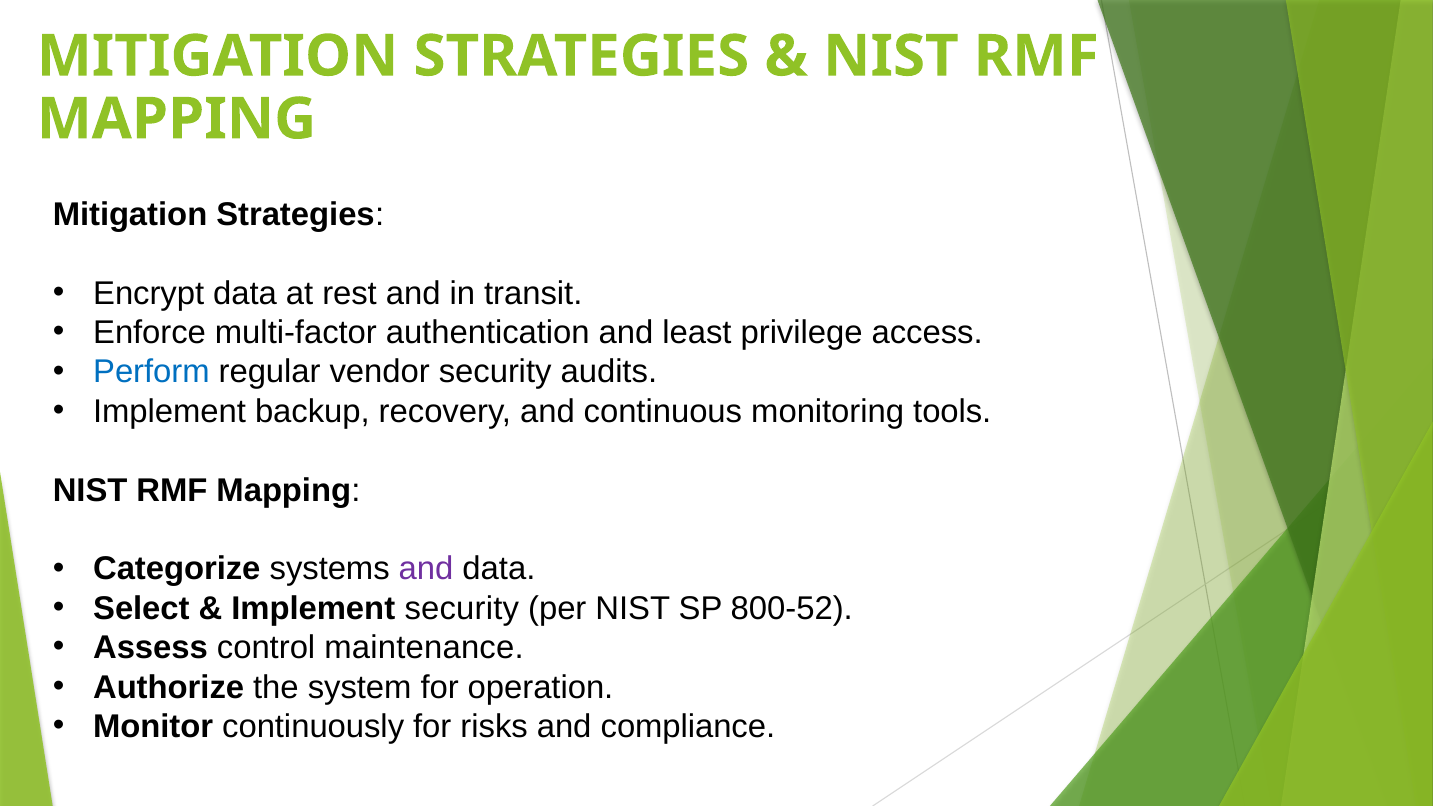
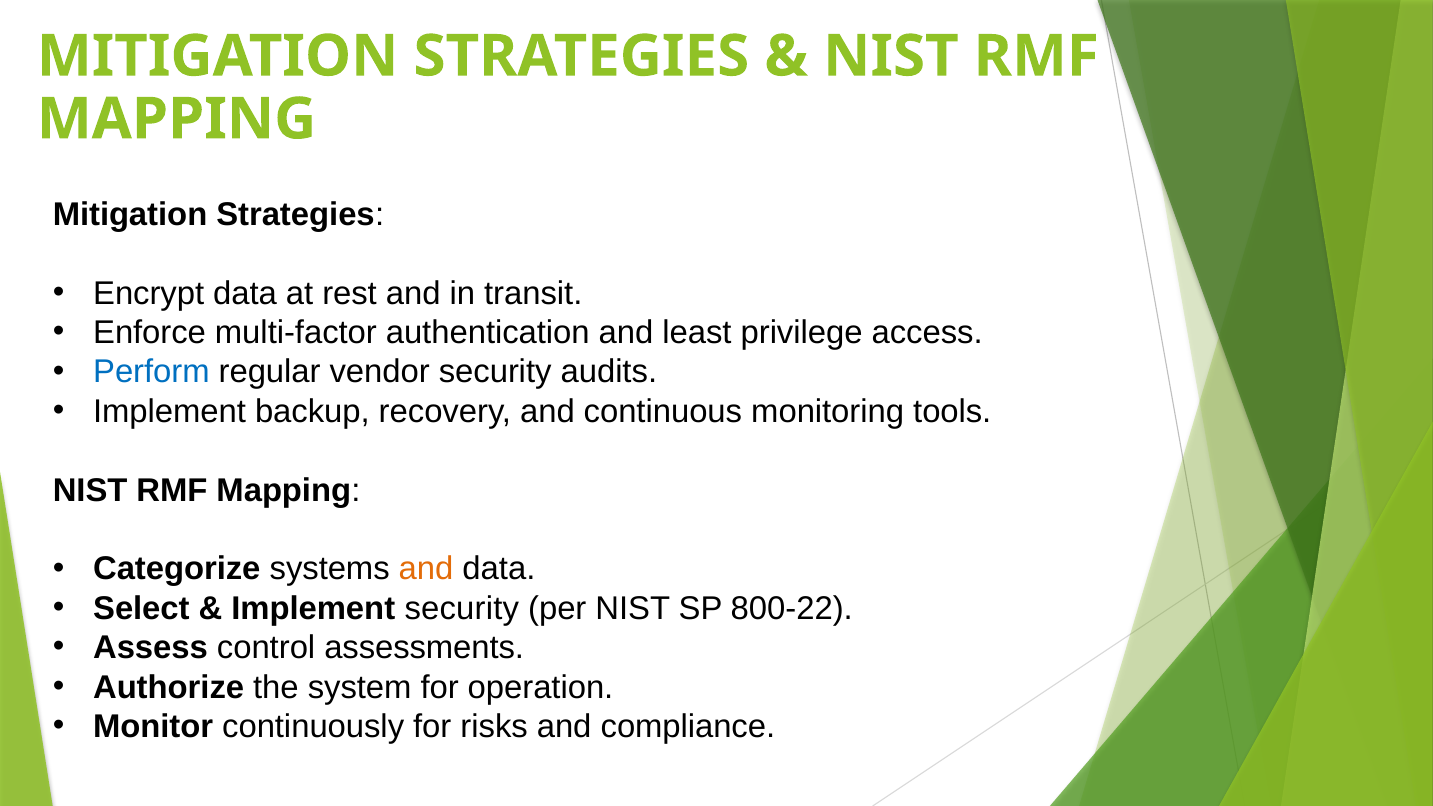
and at (426, 569) colour: purple -> orange
800-52: 800-52 -> 800-22
maintenance: maintenance -> assessments
